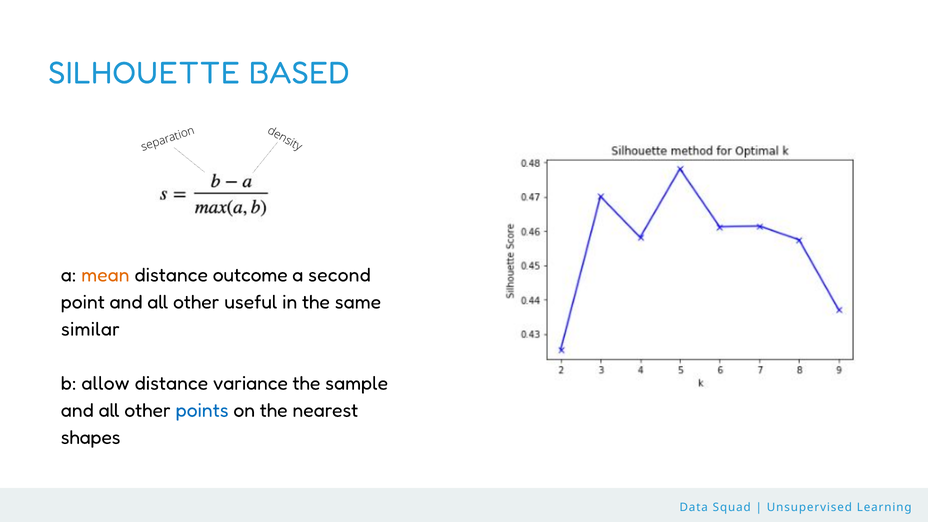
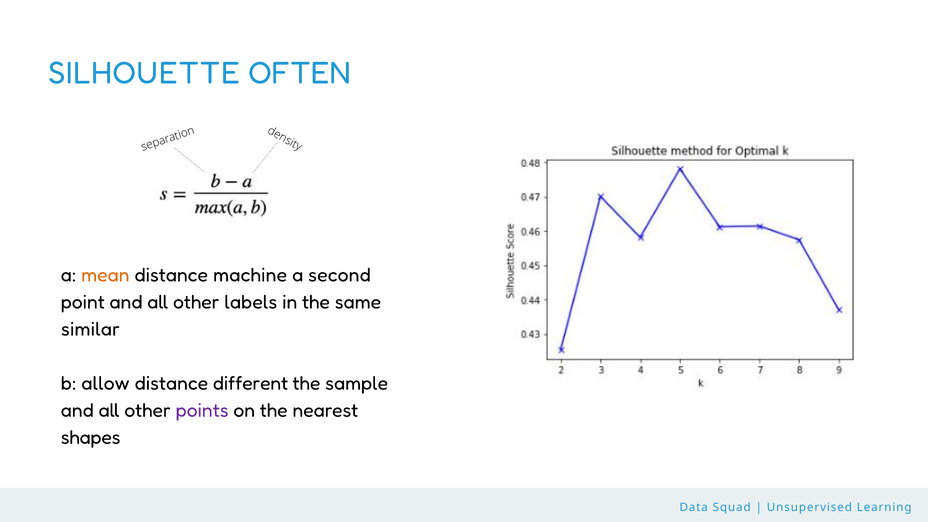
BASED: BASED -> OFTEN
outcome: outcome -> machine
useful: useful -> labels
variance: variance -> different
points colour: blue -> purple
